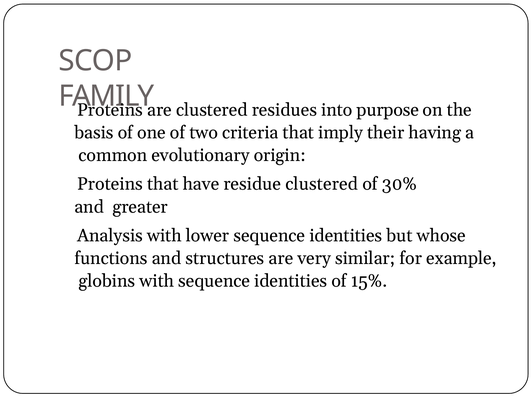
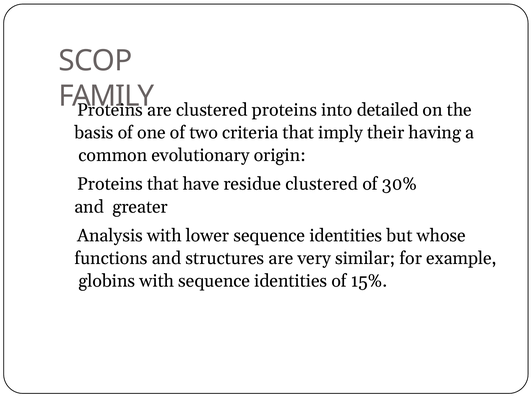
clustered residues: residues -> proteins
purpose: purpose -> detailed
